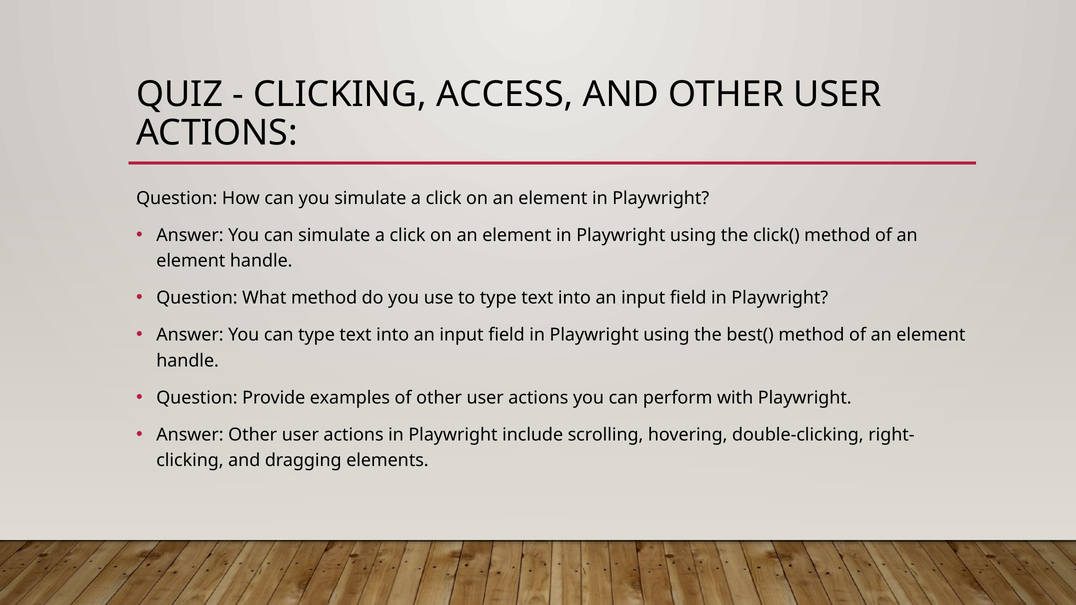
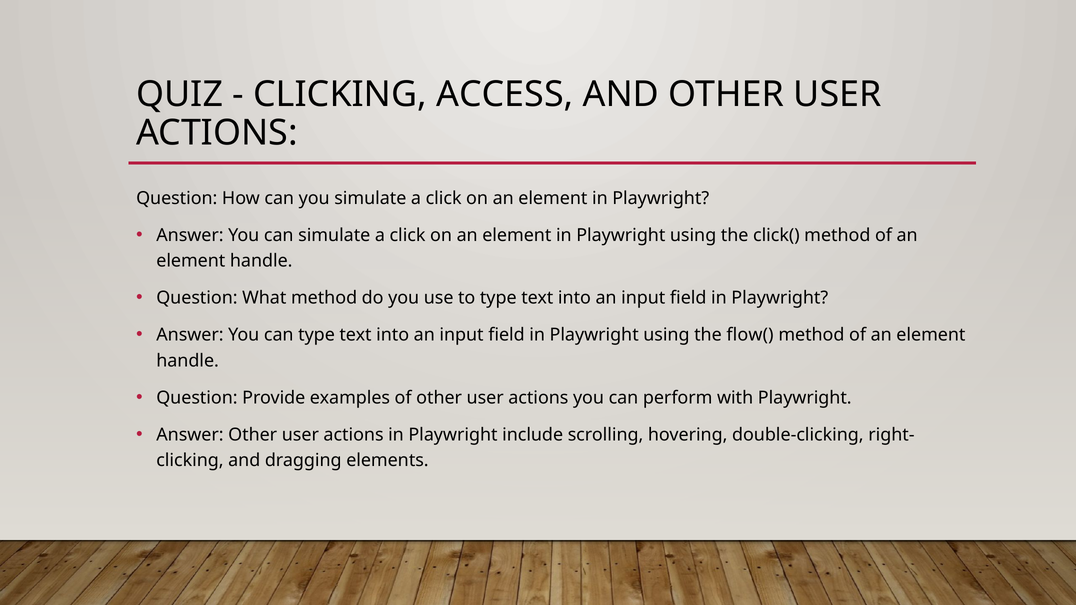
best(: best( -> flow(
